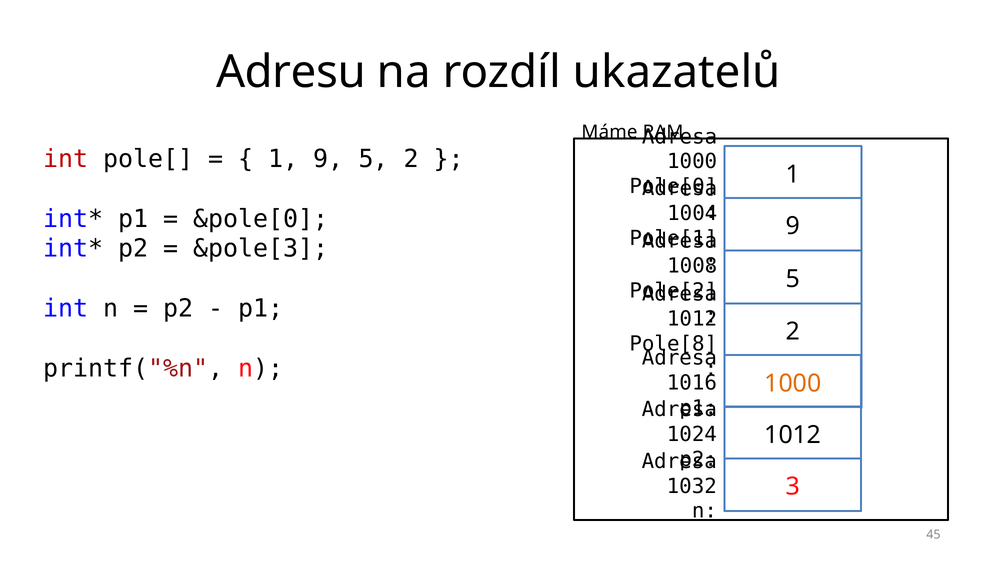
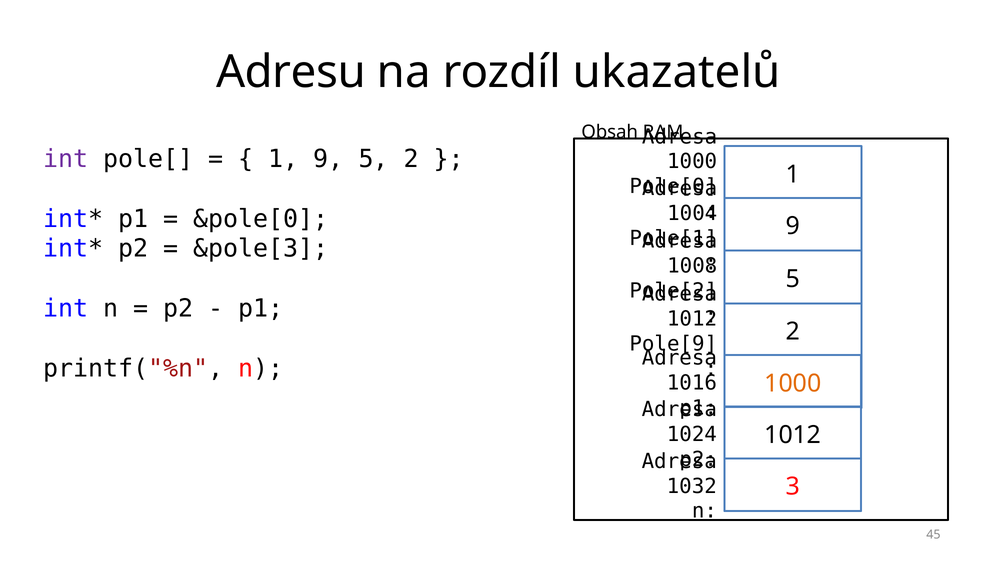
Máme: Máme -> Obsah
int at (66, 159) colour: red -> purple
Pole[8: Pole[8 -> Pole[9
